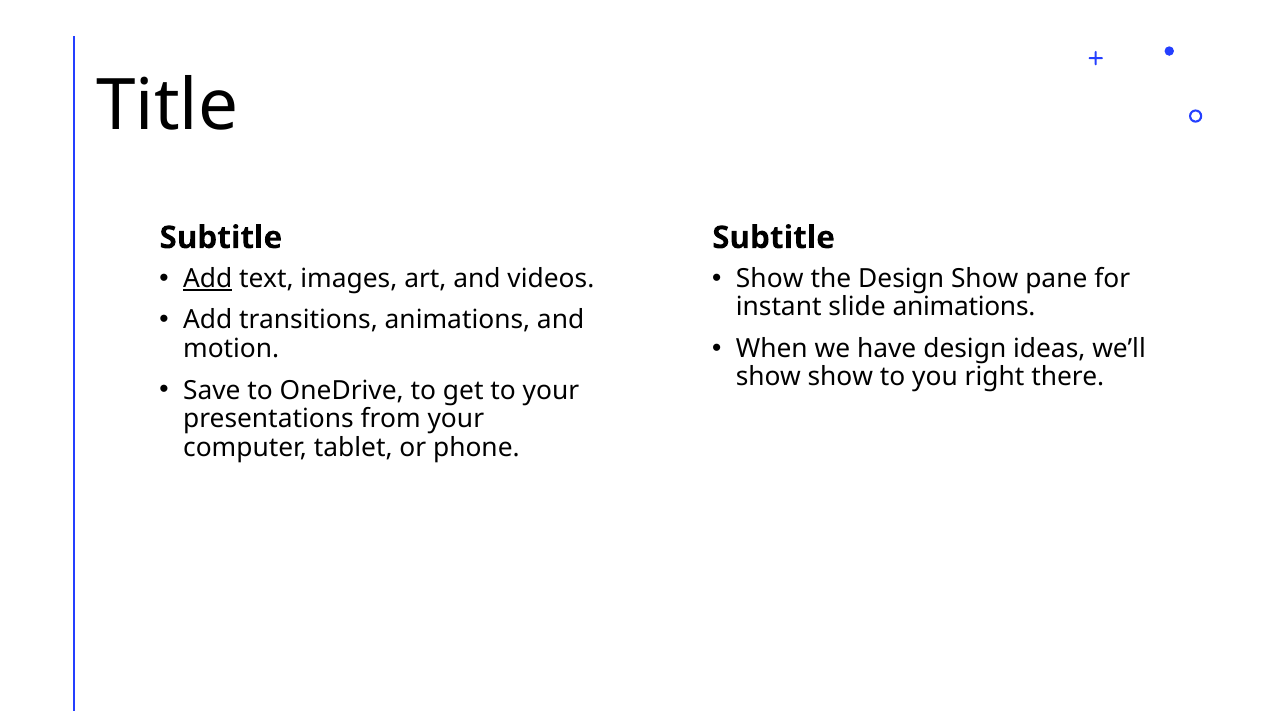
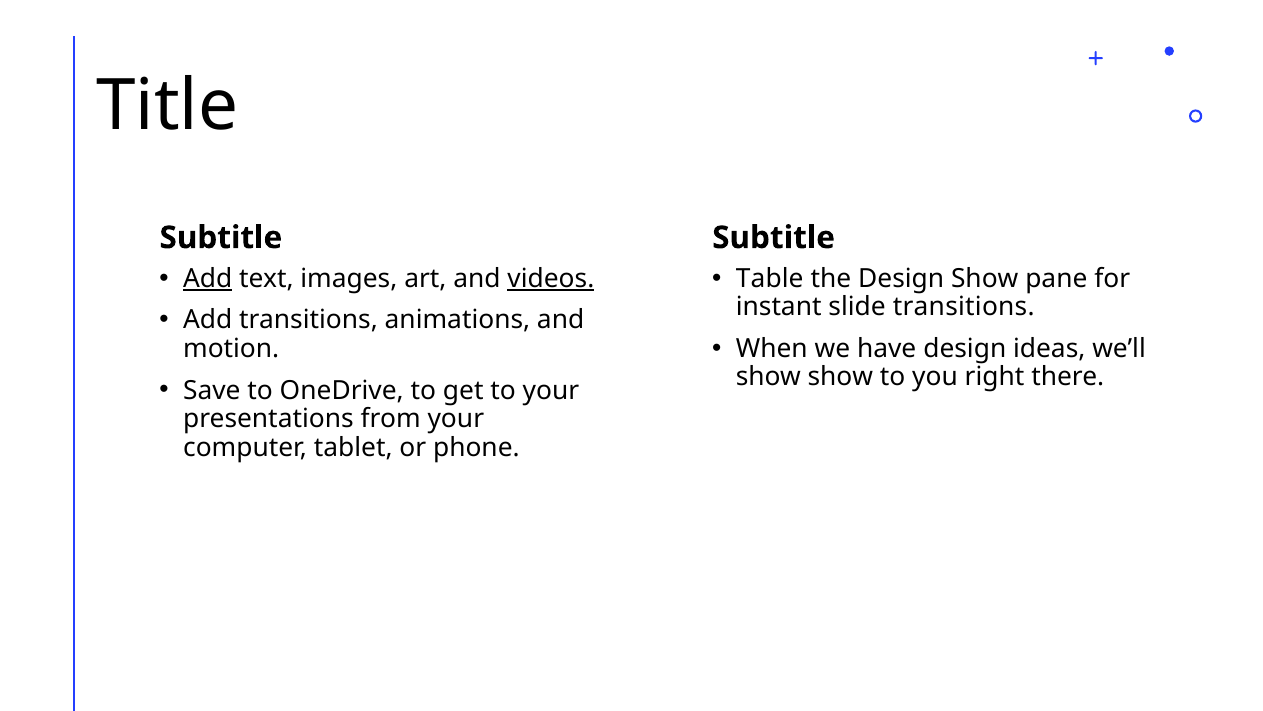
videos underline: none -> present
Show at (770, 278): Show -> Table
slide animations: animations -> transitions
